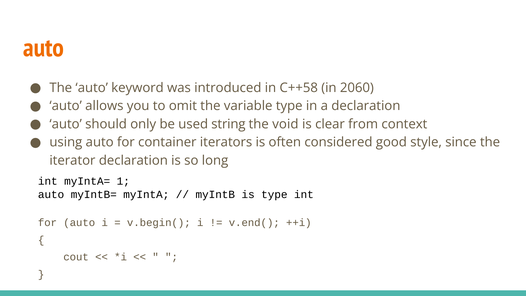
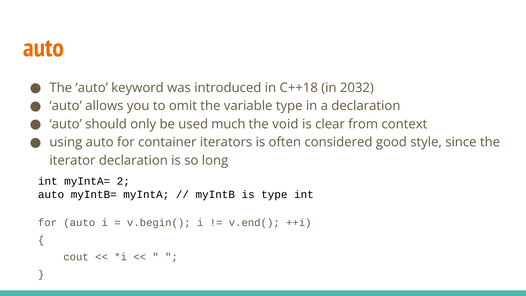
C++58: C++58 -> C++18
2060: 2060 -> 2032
string: string -> much
1: 1 -> 2
